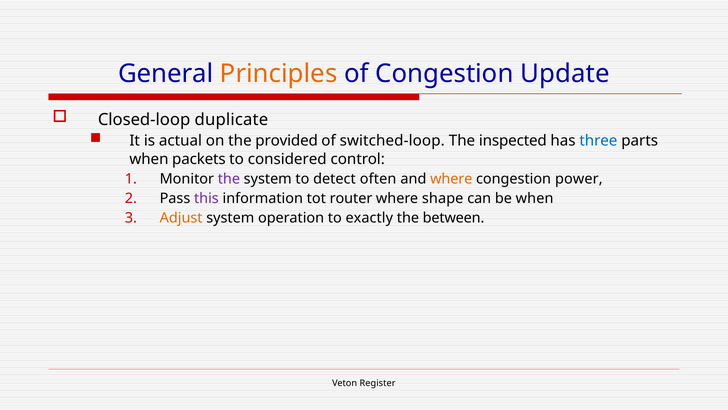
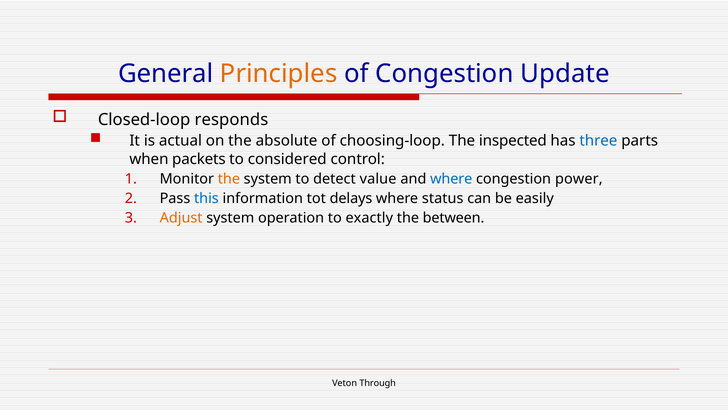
duplicate: duplicate -> responds
provided: provided -> absolute
switched-loop: switched-loop -> choosing-loop
the at (229, 179) colour: purple -> orange
often: often -> value
where at (451, 179) colour: orange -> blue
this colour: purple -> blue
router: router -> delays
shape: shape -> status
be when: when -> easily
Register: Register -> Through
